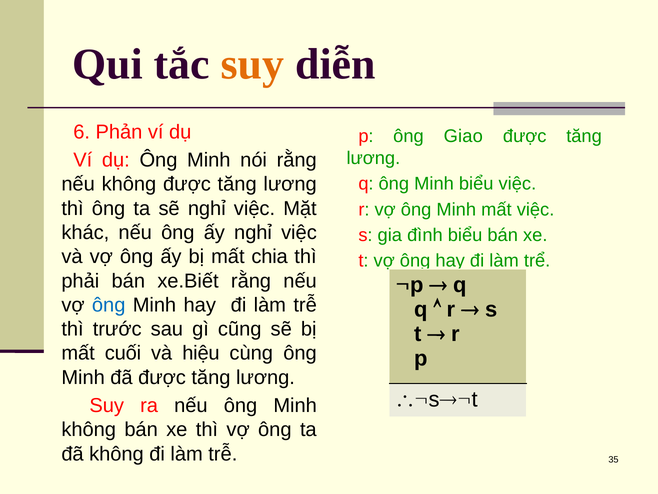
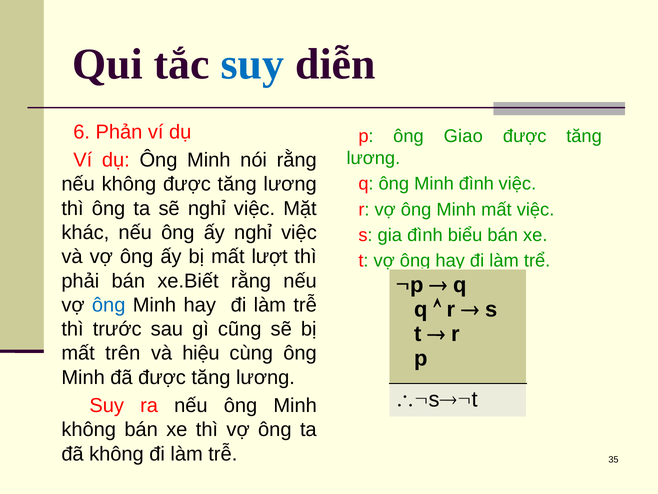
suy at (253, 64) colour: orange -> blue
Minh biểu: biểu -> đình
chia: chia -> lượt
cuối: cuối -> trên
